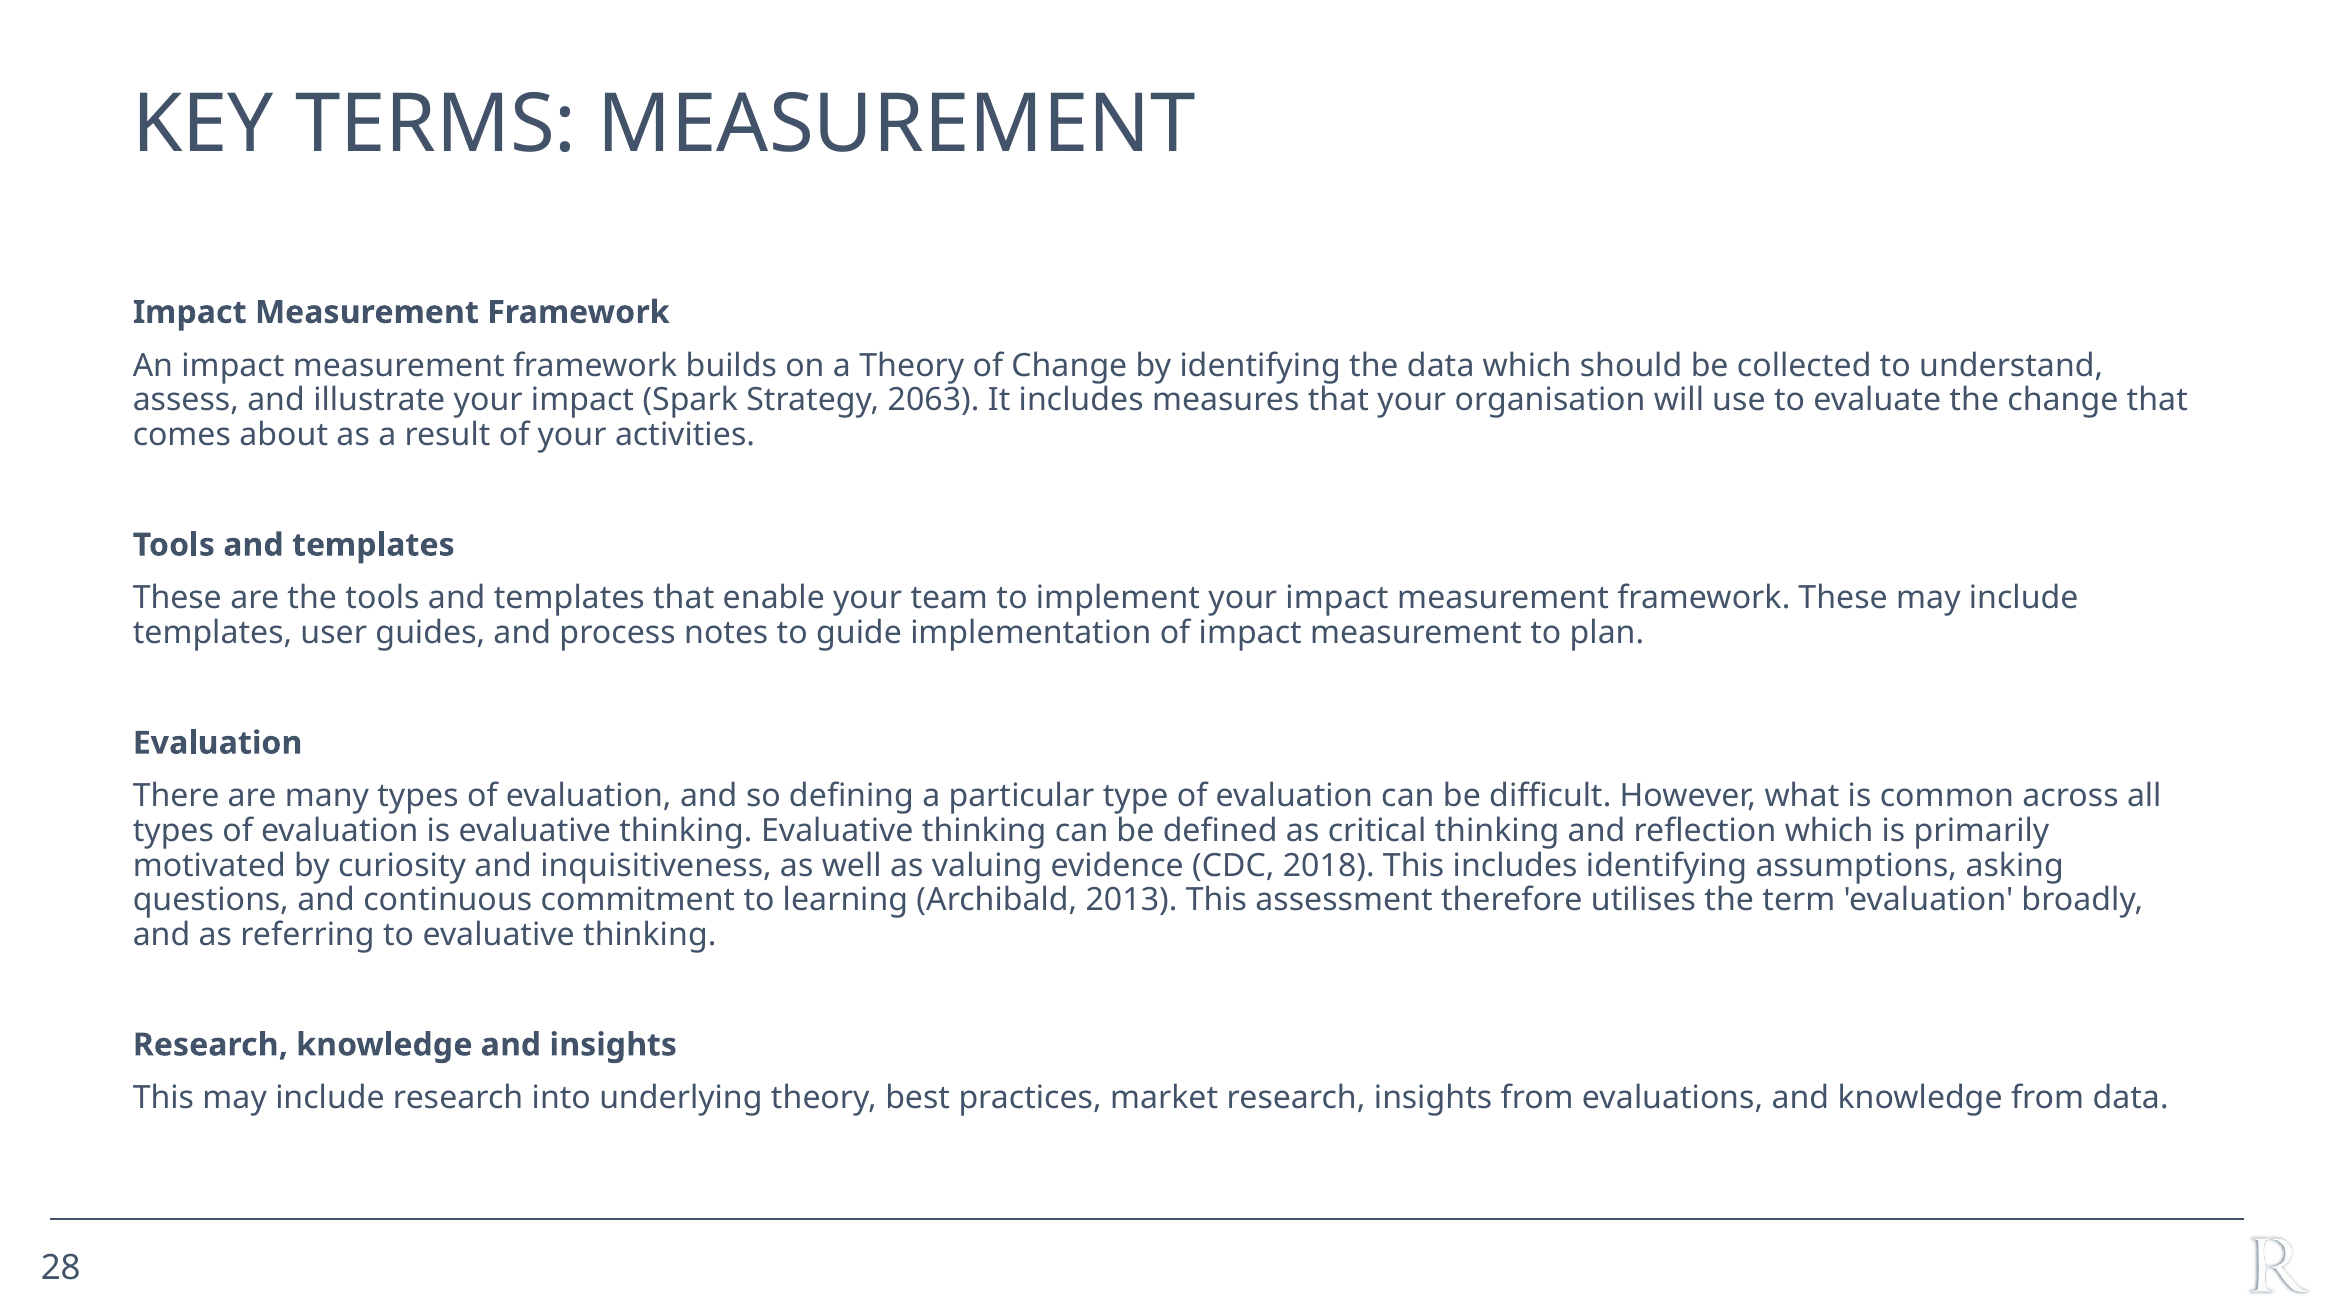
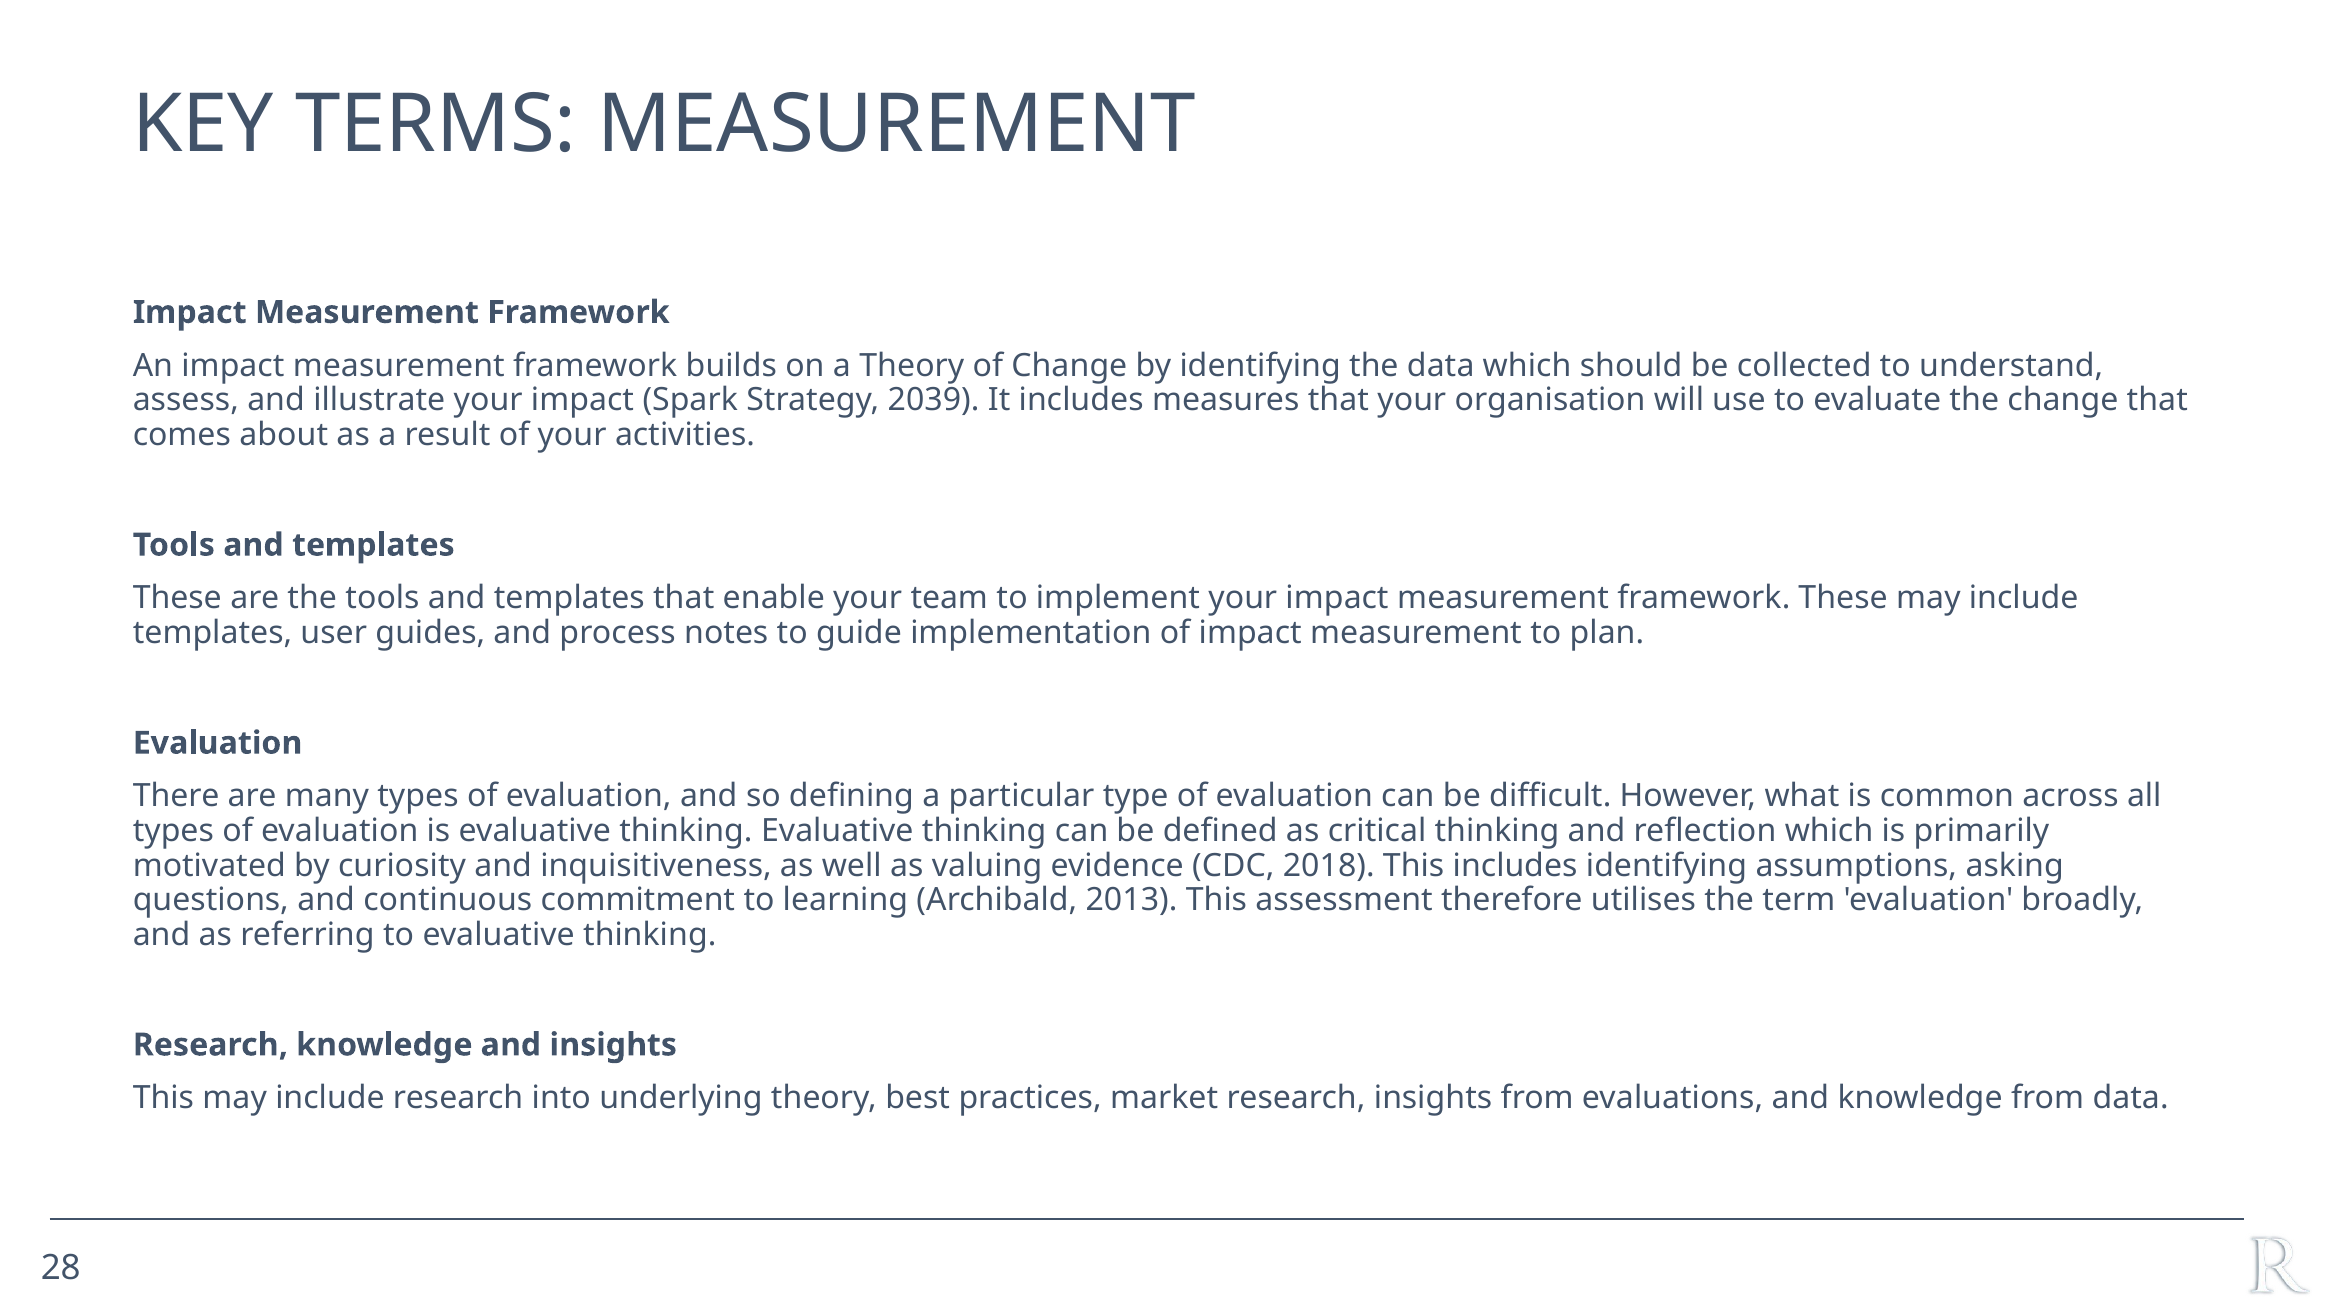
2063: 2063 -> 2039
